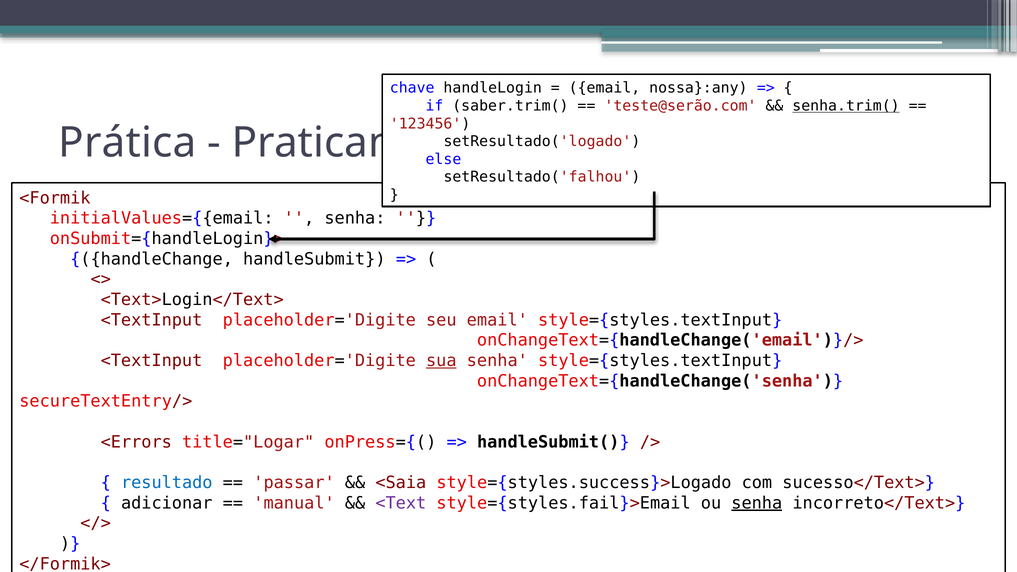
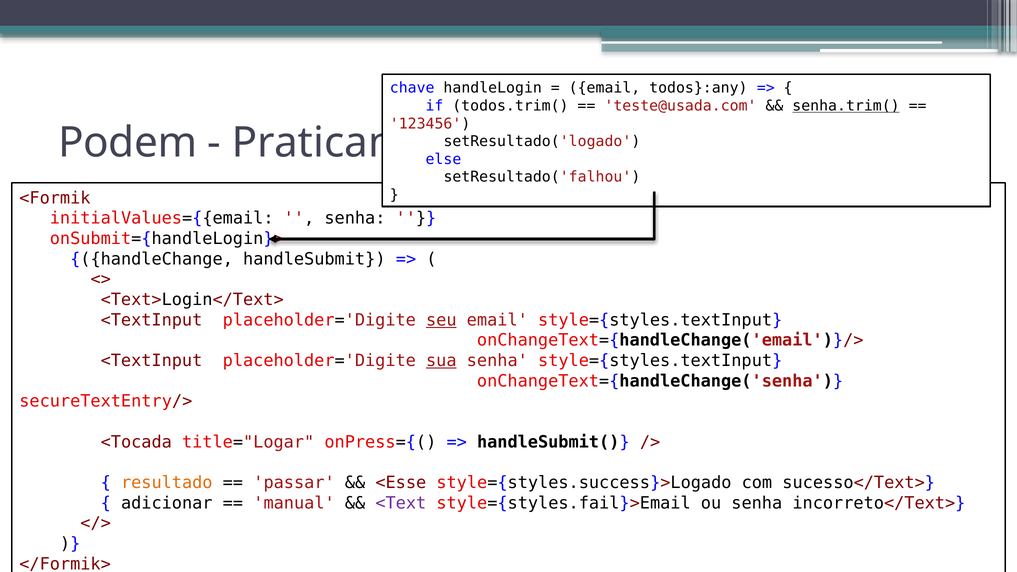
nossa}:any: nossa}:any -> todos}:any
saber.trim(: saber.trim( -> todos.trim(
teste@serão.com: teste@serão.com -> teste@usada.com
Prática: Prática -> Podem
seu underline: none -> present
<Errors: <Errors -> <Tocada
resultado colour: blue -> orange
<Saia: <Saia -> <Esse
senha at (757, 503) underline: present -> none
